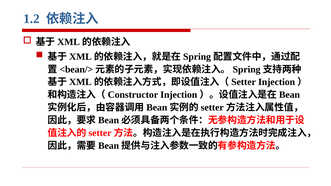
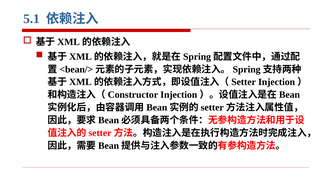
1.2: 1.2 -> 5.1
